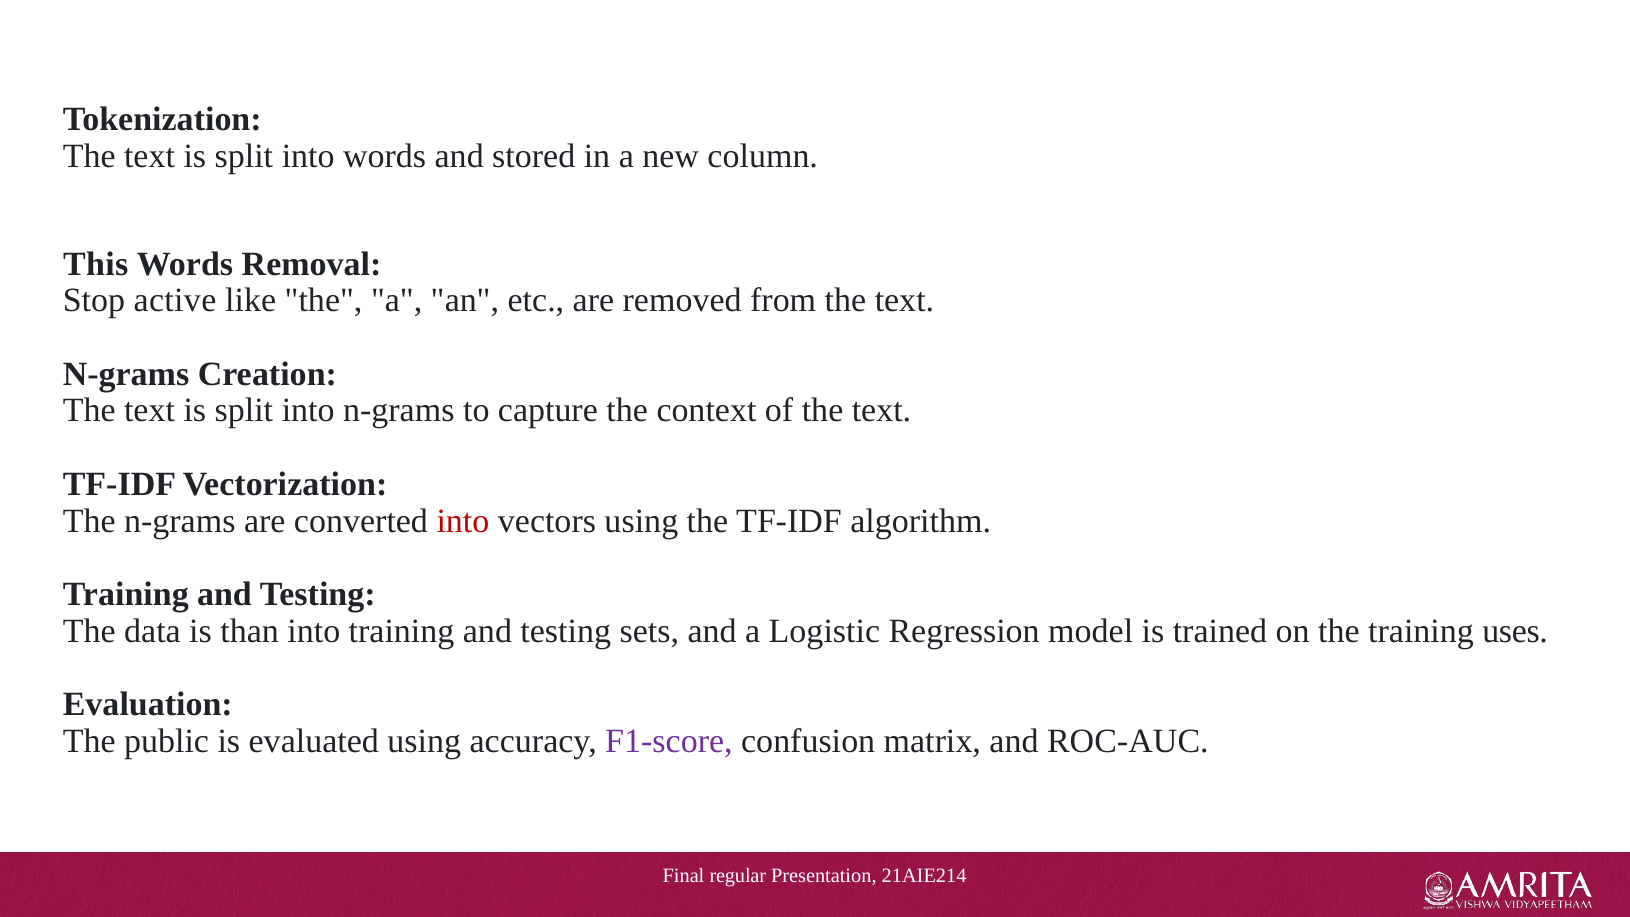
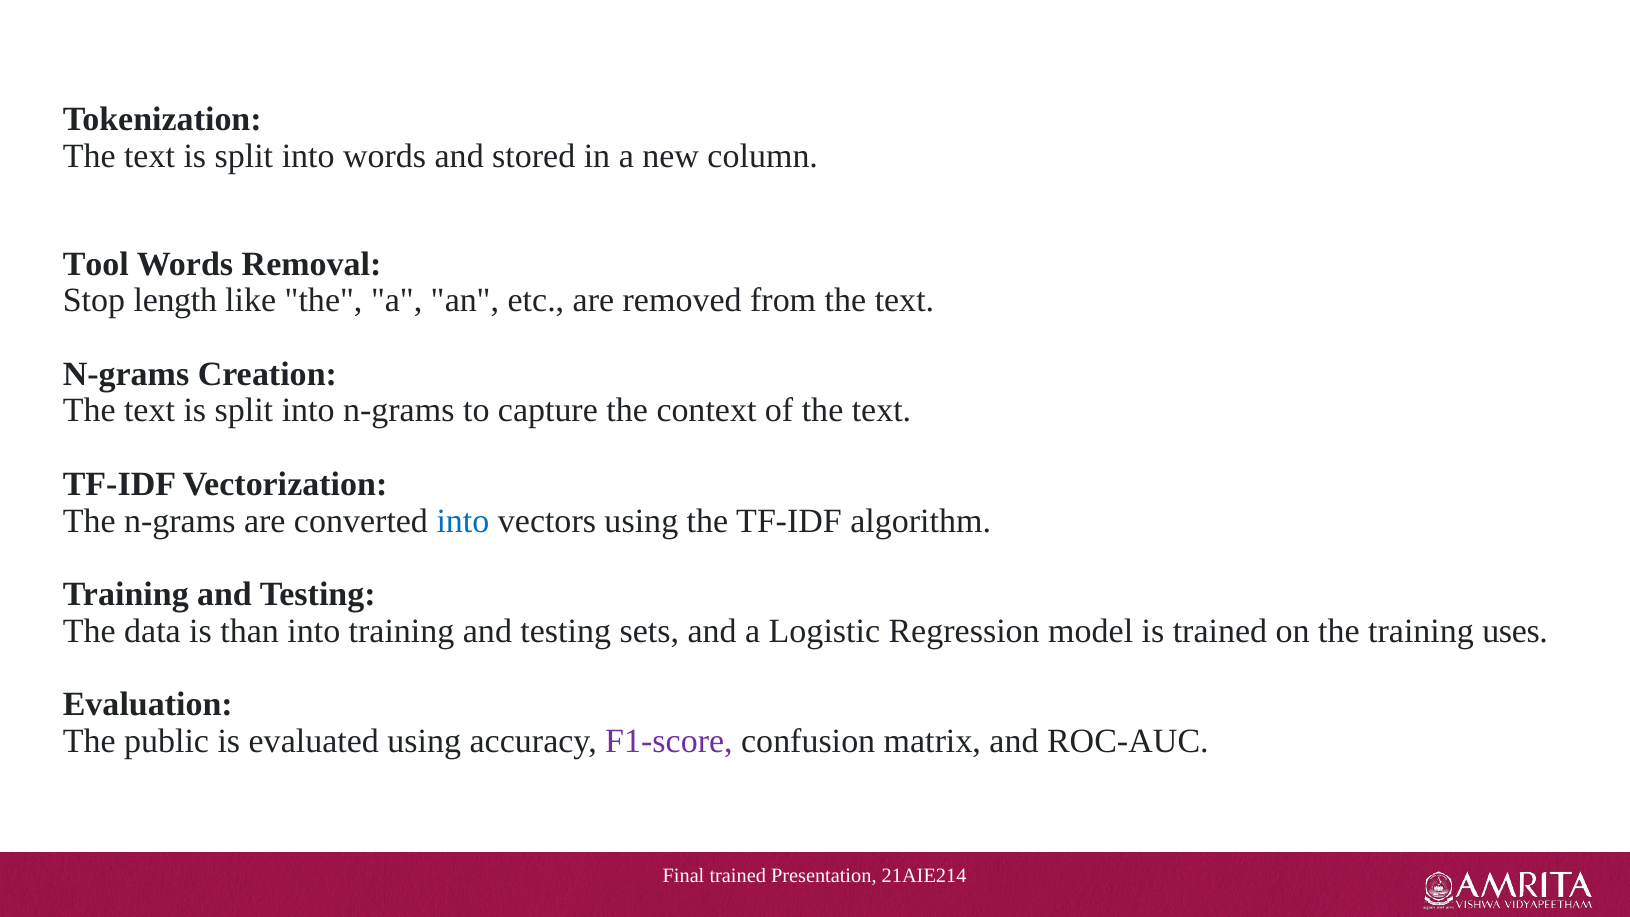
This: This -> Tool
active: active -> length
into at (463, 521) colour: red -> blue
Final regular: regular -> trained
